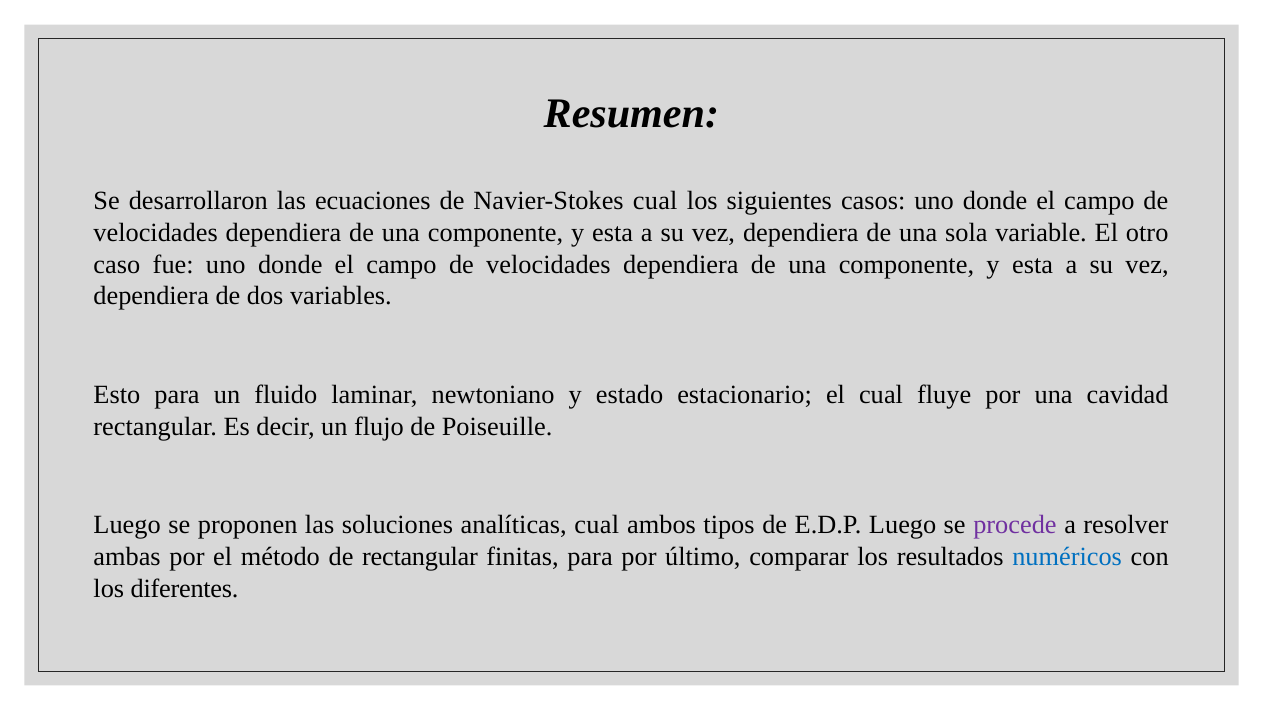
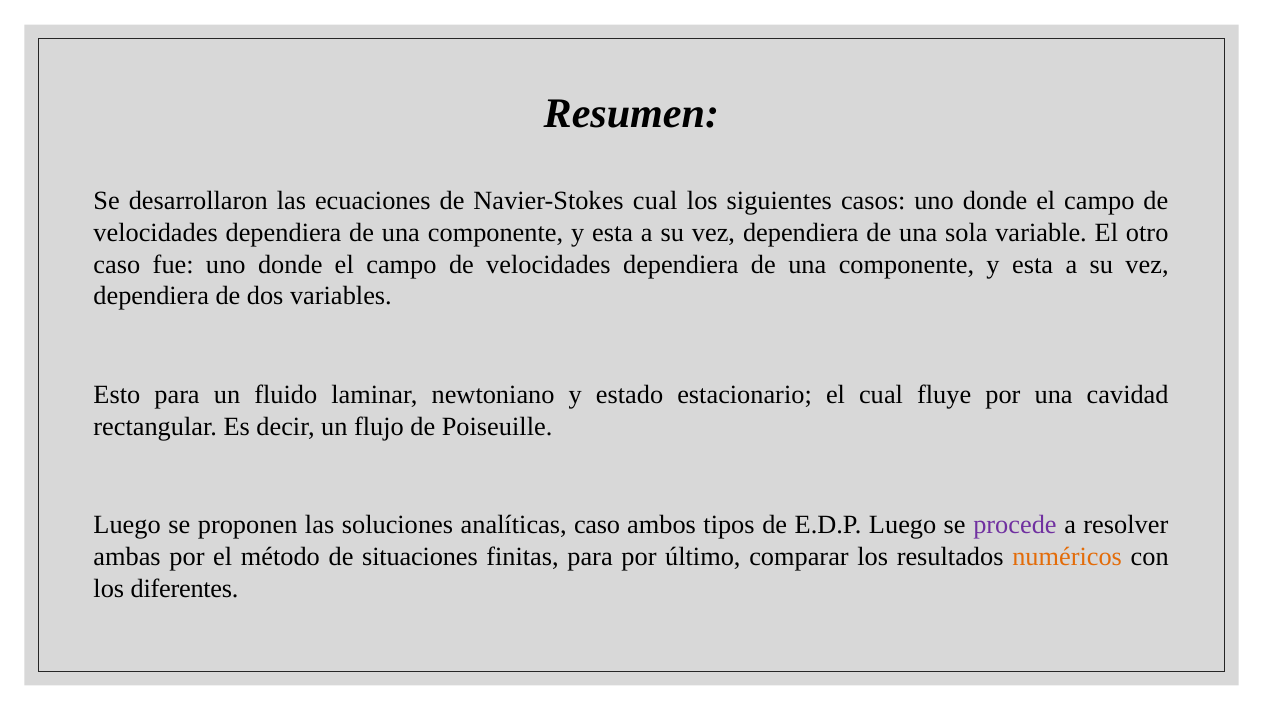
analíticas cual: cual -> caso
de rectangular: rectangular -> situaciones
numéricos colour: blue -> orange
